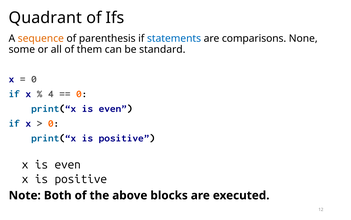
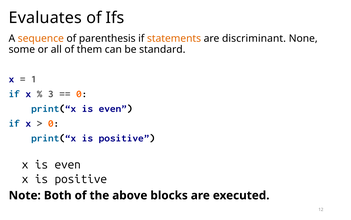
Quadrant: Quadrant -> Evaluates
statements colour: blue -> orange
comparisons: comparisons -> discriminant
0 at (34, 79): 0 -> 1
4: 4 -> 3
